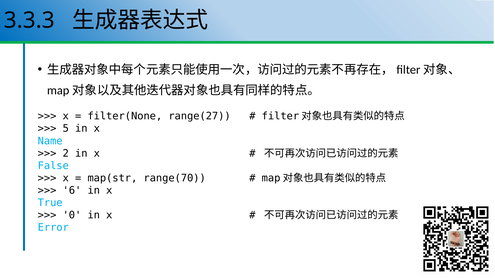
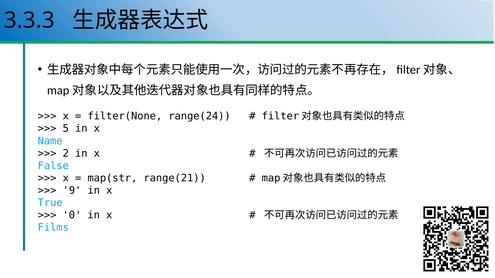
range(27: range(27 -> range(24
range(70: range(70 -> range(21
6: 6 -> 9
Error: Error -> Films
